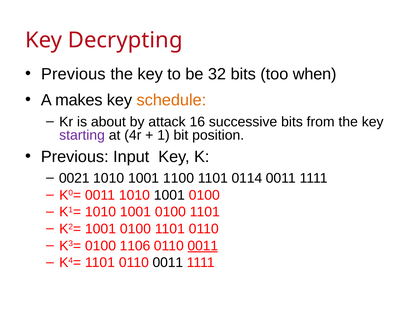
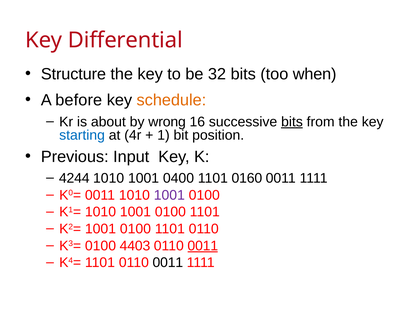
Decrypting: Decrypting -> Differential
Previous at (73, 74): Previous -> Structure
makes: makes -> before
attack: attack -> wrong
bits at (292, 122) underline: none -> present
starting colour: purple -> blue
0021: 0021 -> 4244
1100: 1100 -> 0400
0114: 0114 -> 0160
1001 at (169, 195) colour: black -> purple
1106: 1106 -> 4403
